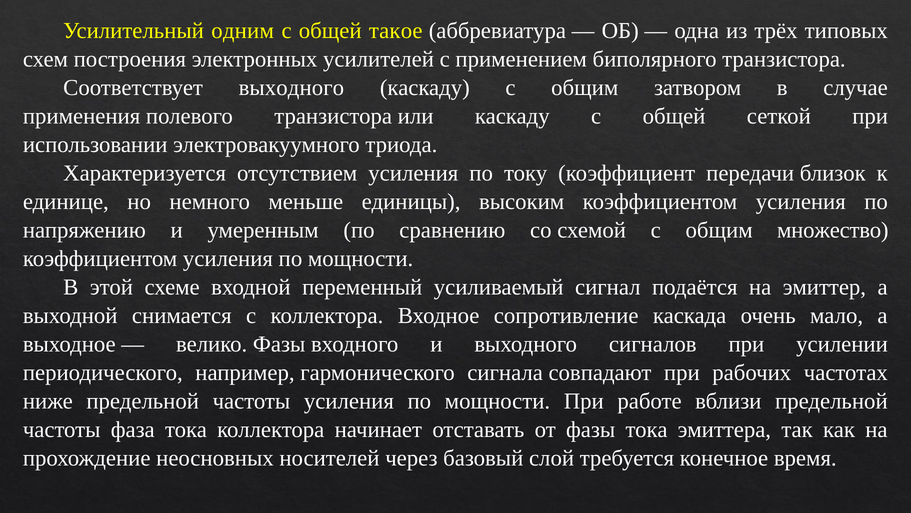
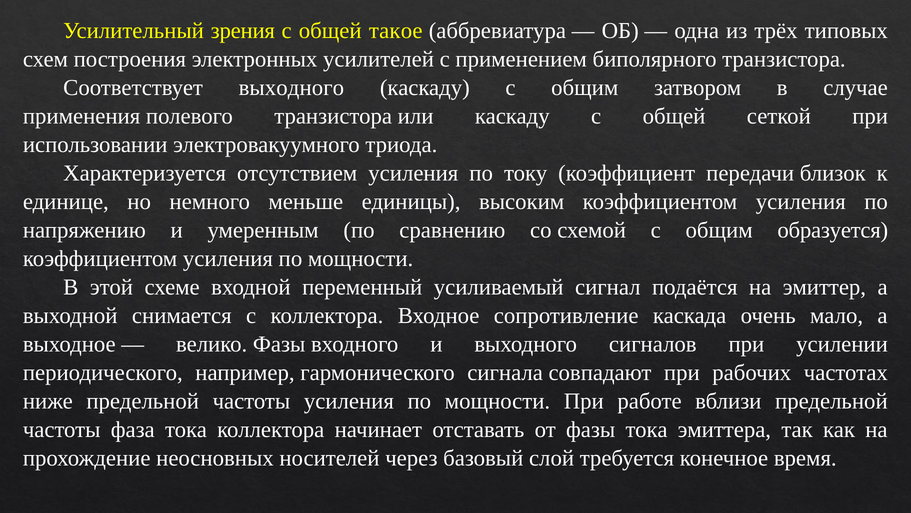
одним: одним -> зрения
множество: множество -> образуется
